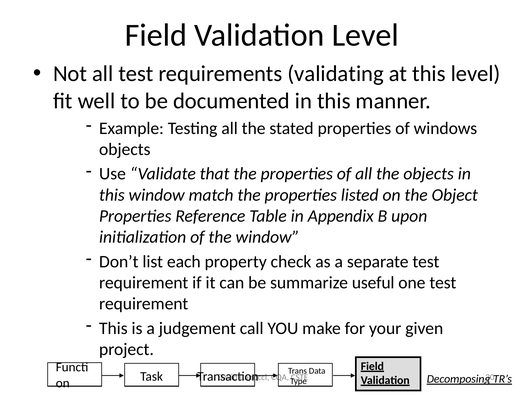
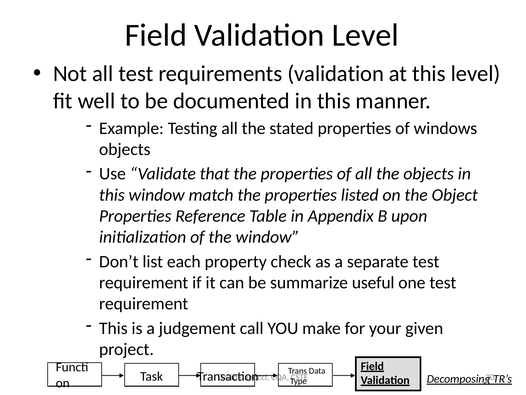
requirements validating: validating -> validation
